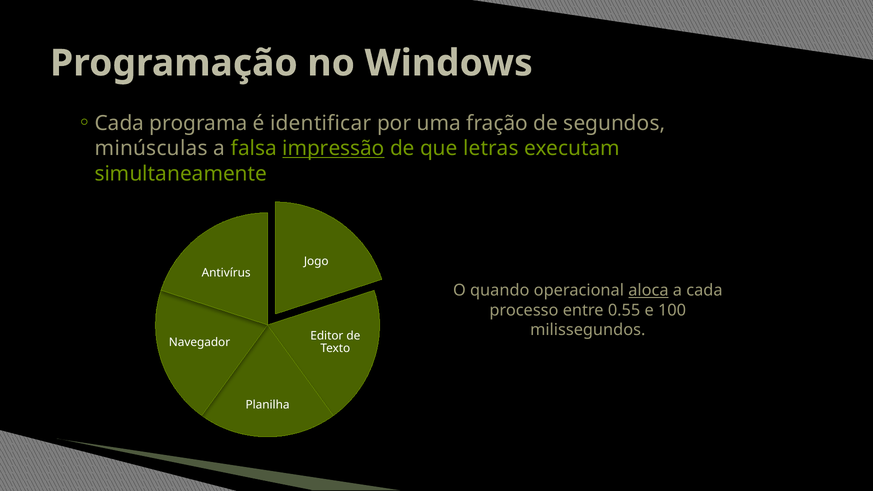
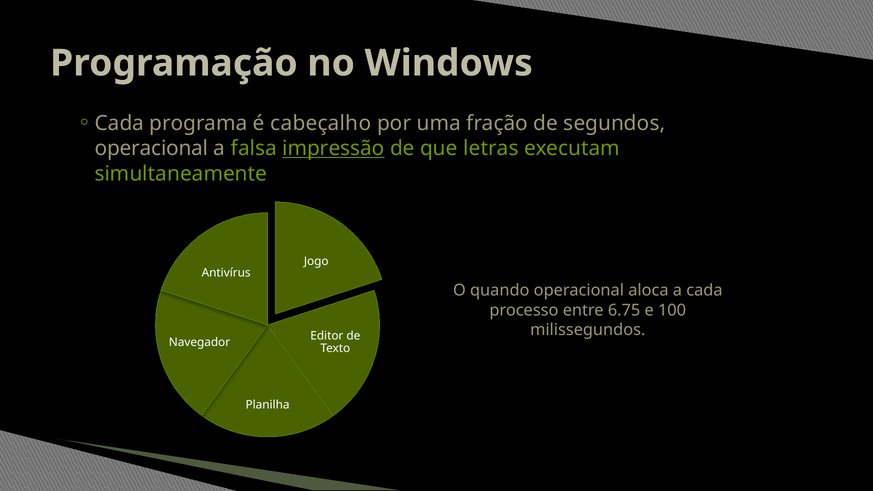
identificar: identificar -> cabeçalho
minúsculas at (151, 149): minúsculas -> operacional
aloca underline: present -> none
0.55: 0.55 -> 6.75
